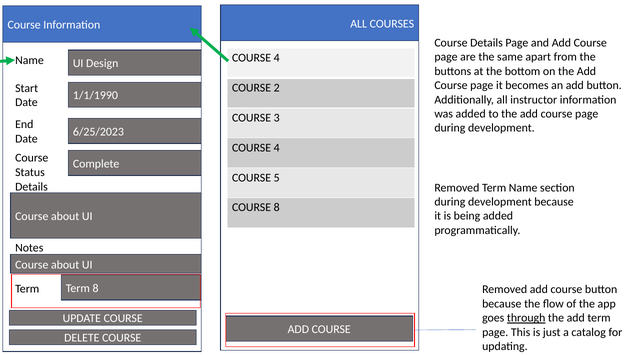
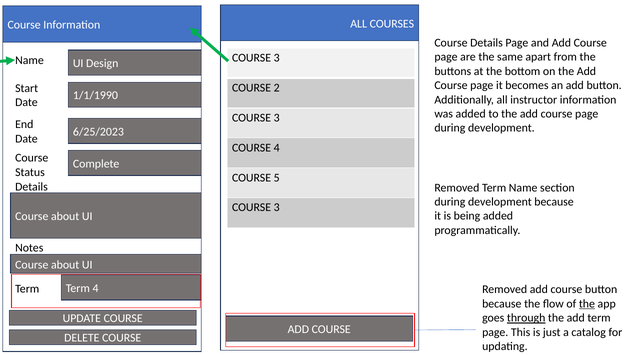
4 at (277, 58): 4 -> 3
8 at (277, 207): 8 -> 3
Term 8: 8 -> 4
the at (587, 304) underline: none -> present
